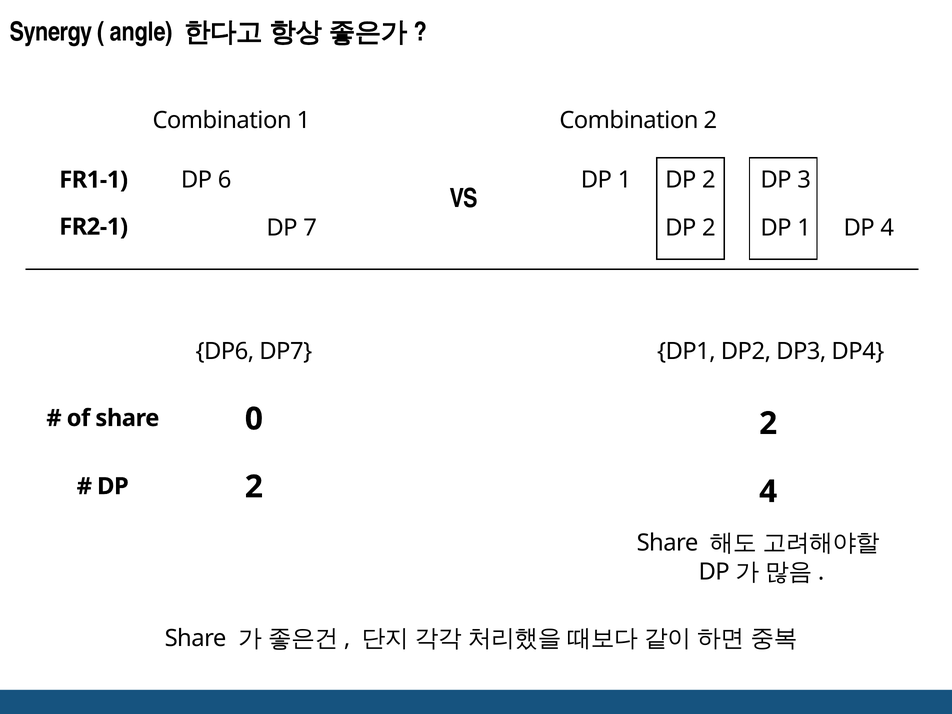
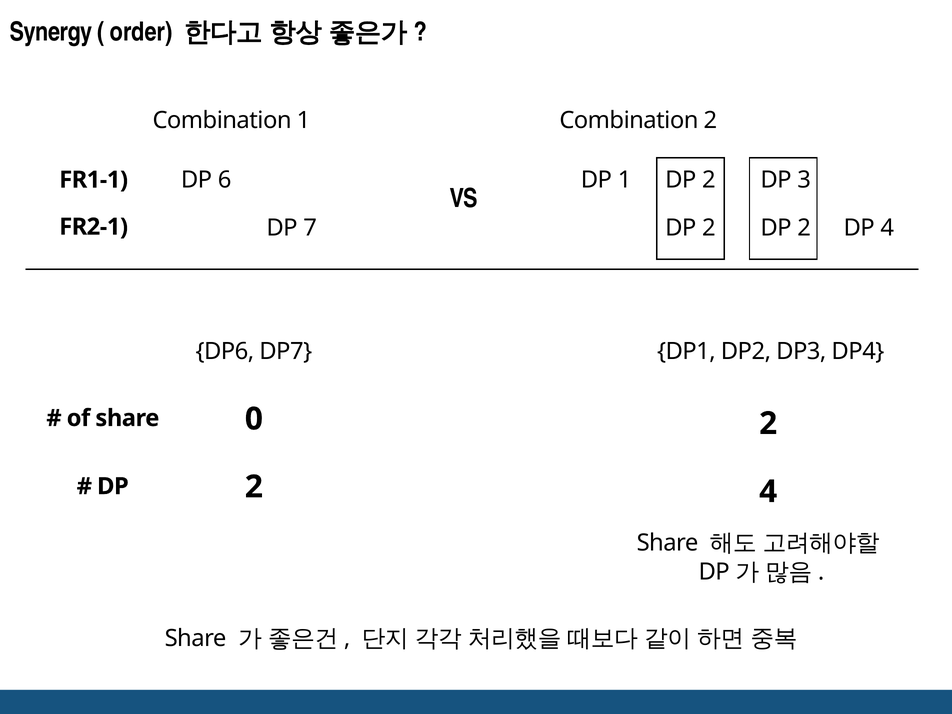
angle: angle -> order
1 at (804, 228): 1 -> 2
